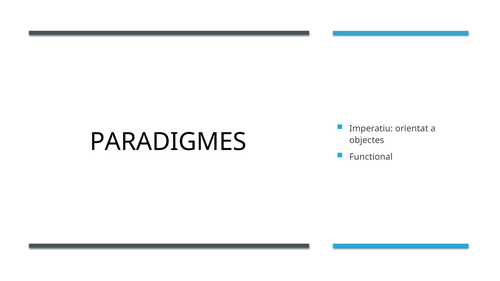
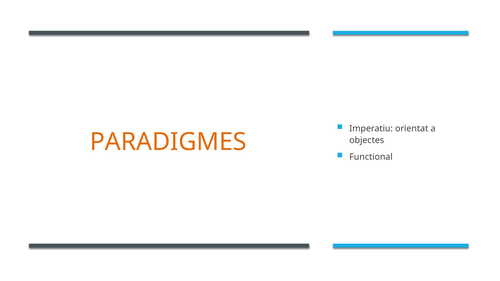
PARADIGMES colour: black -> orange
